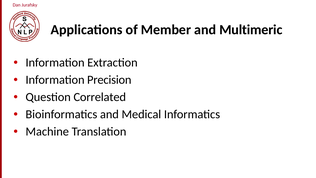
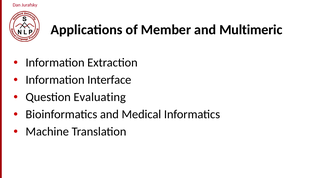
Precision: Precision -> Interface
Correlated: Correlated -> Evaluating
